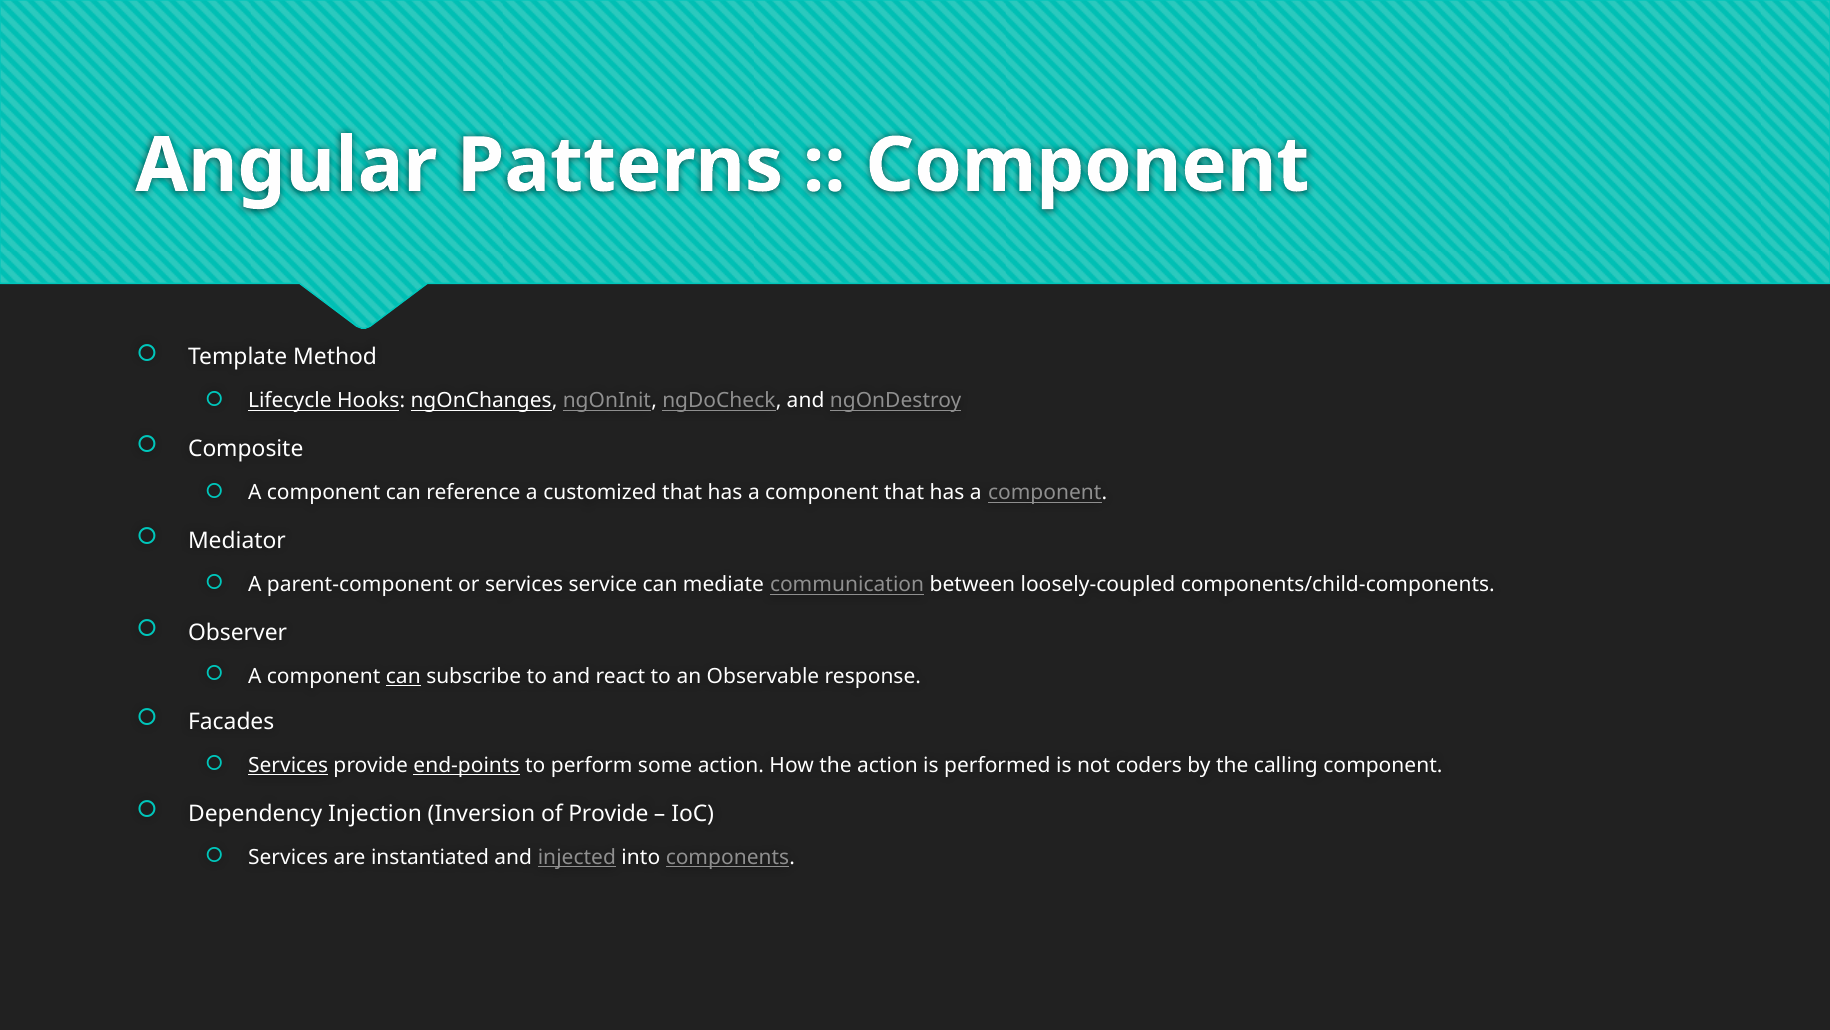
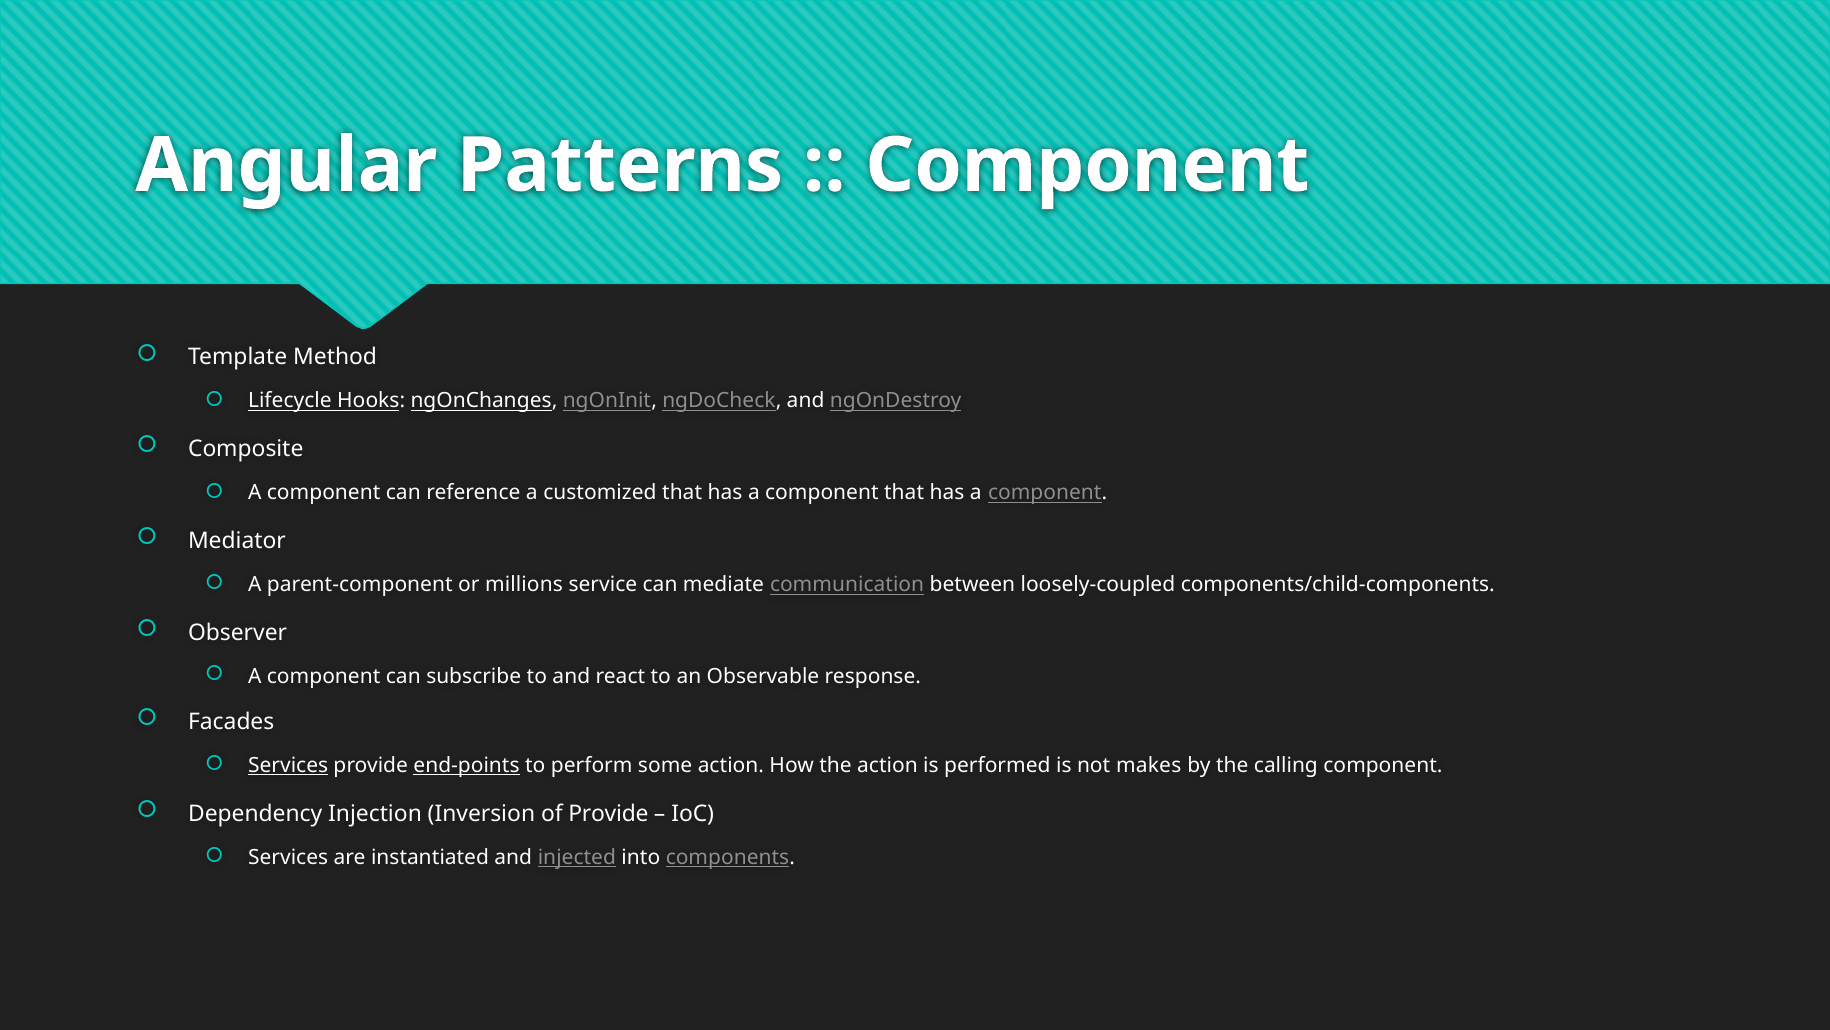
or services: services -> millions
can at (403, 676) underline: present -> none
coders: coders -> makes
